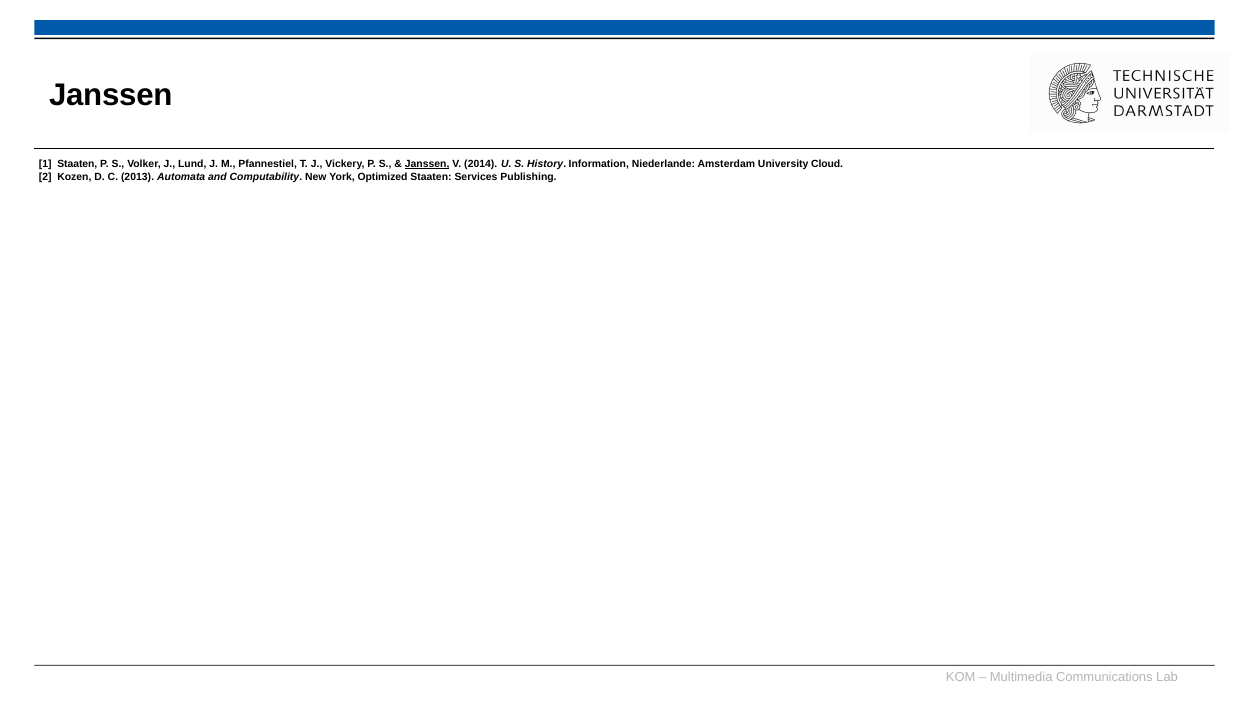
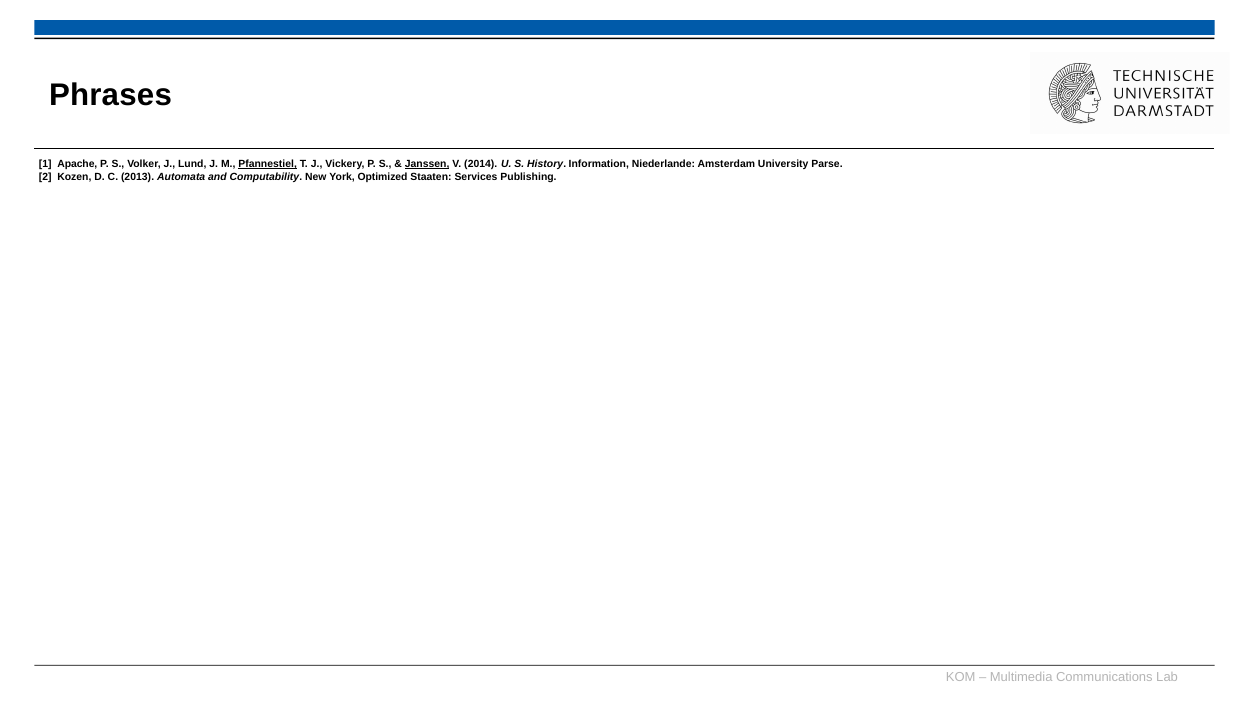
Janssen at (111, 95): Janssen -> Phrases
1 Staaten: Staaten -> Apache
Pfannestiel underline: none -> present
Cloud: Cloud -> Parse
